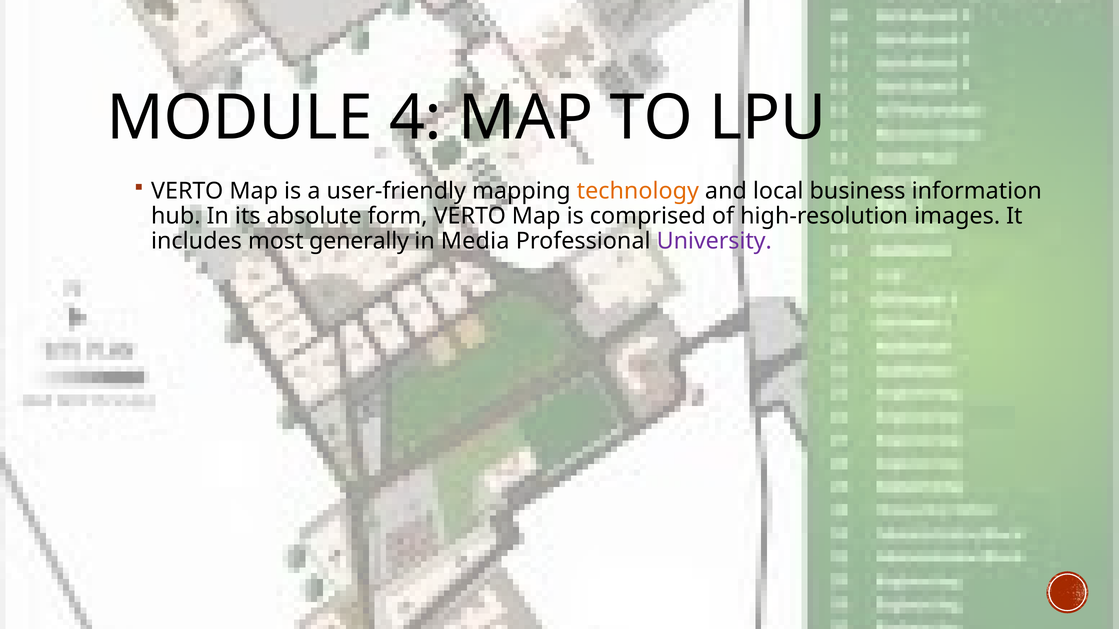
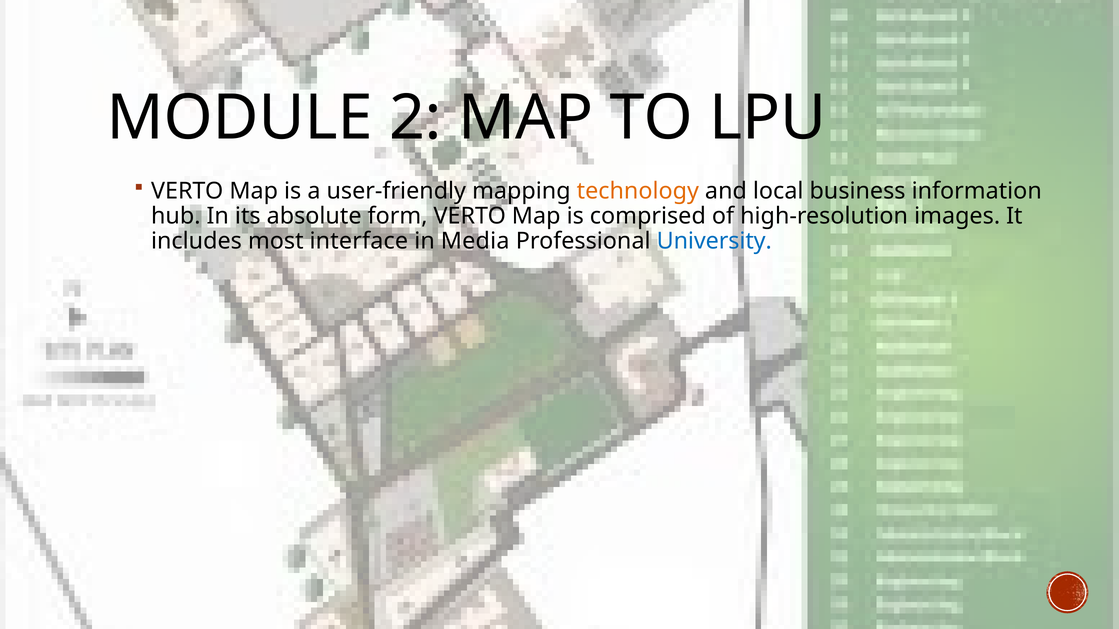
4: 4 -> 2
generally: generally -> interface
University colour: purple -> blue
